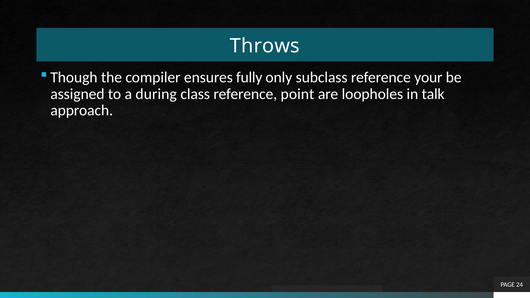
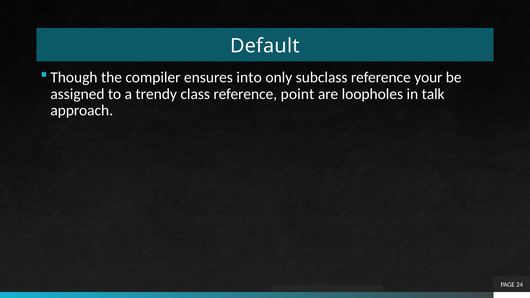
Throws: Throws -> Default
fully: fully -> into
during: during -> trendy
